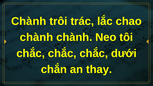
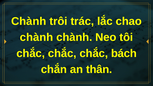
dưới: dưới -> bách
thay: thay -> thân
